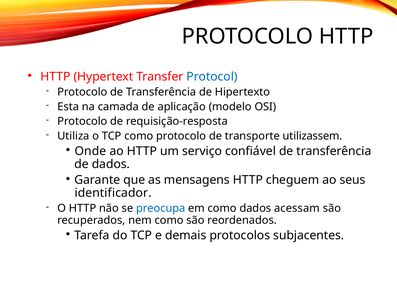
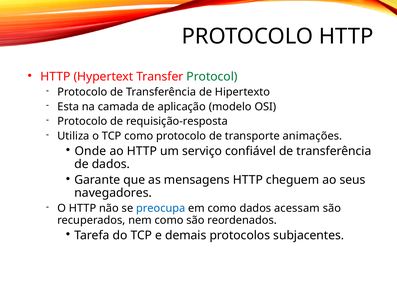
Protocol colour: blue -> green
utilizassem: utilizassem -> animações
identificador: identificador -> navegadores
